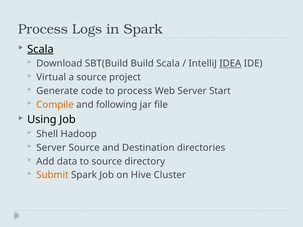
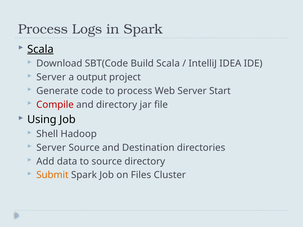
SBT(Build: SBT(Build -> SBT(Code
IDEA underline: present -> none
Virtual at (51, 77): Virtual -> Server
a source: source -> output
Compile colour: orange -> red
and following: following -> directory
Hive: Hive -> Files
